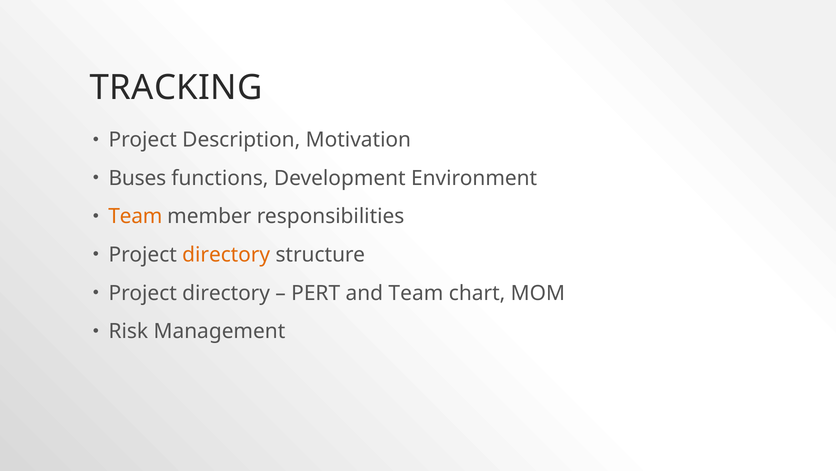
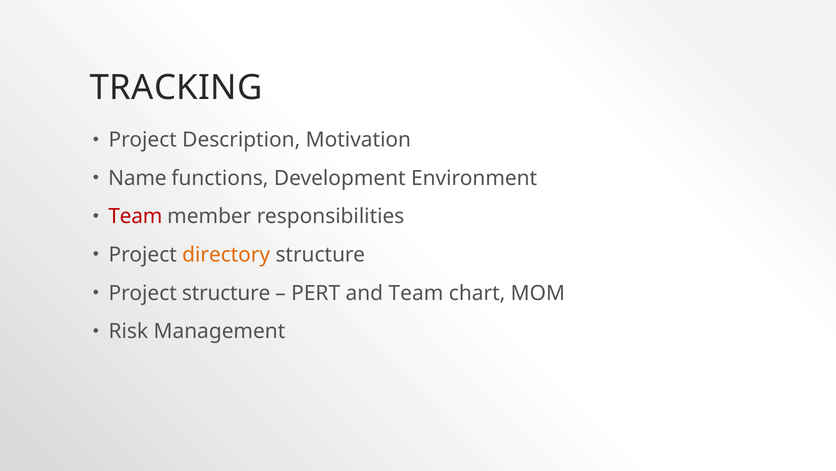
Buses: Buses -> Name
Team at (135, 216) colour: orange -> red
directory at (226, 293): directory -> structure
